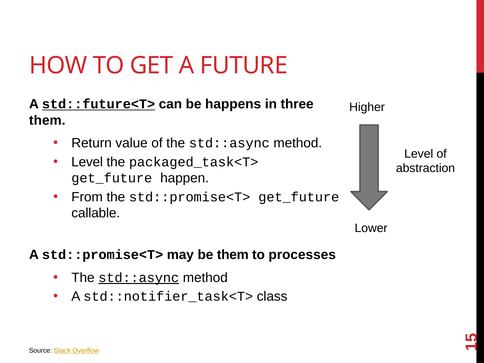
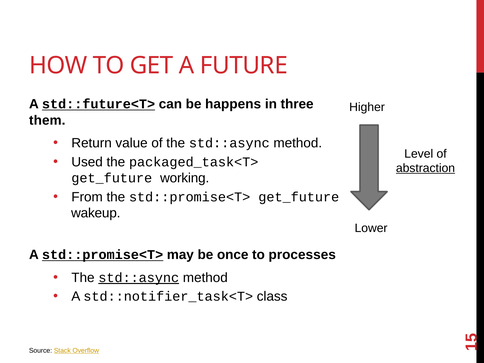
Level at (87, 162): Level -> Used
abstraction underline: none -> present
happen: happen -> working
callable: callable -> wakeup
std::promise<T> at (103, 255) underline: none -> present
be them: them -> once
